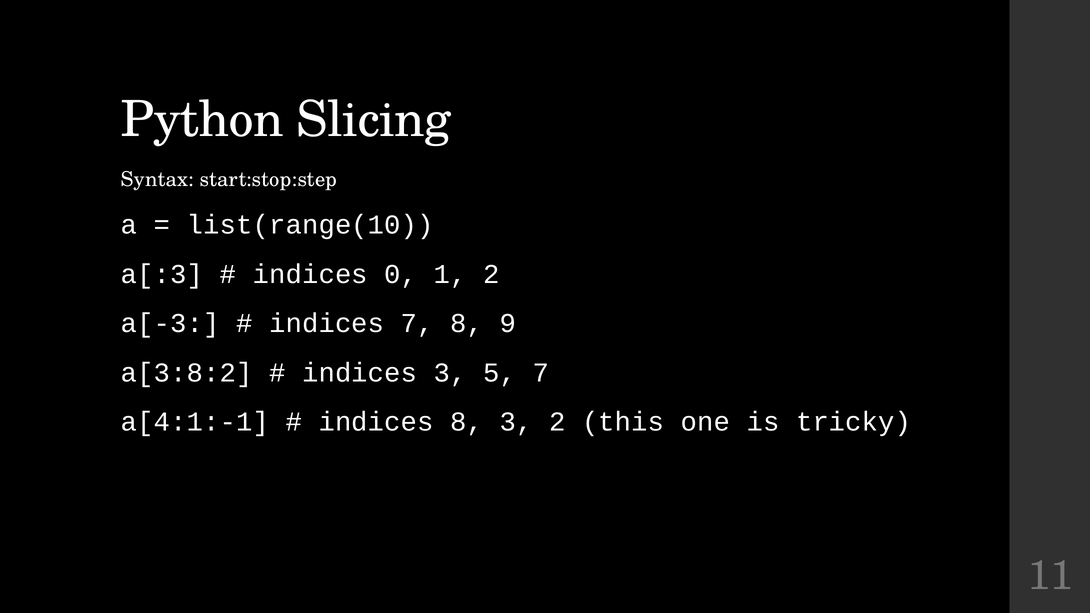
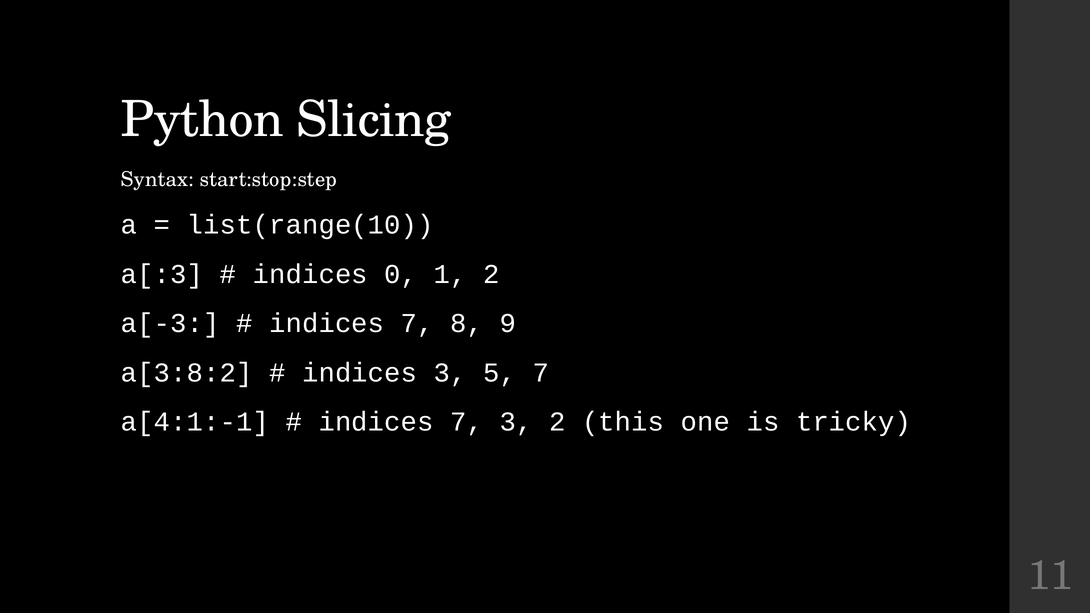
8 at (467, 422): 8 -> 7
